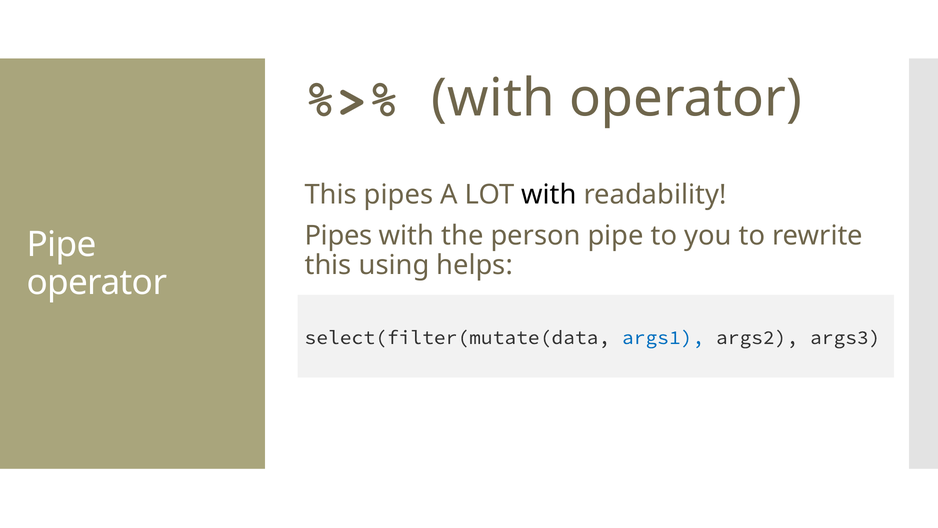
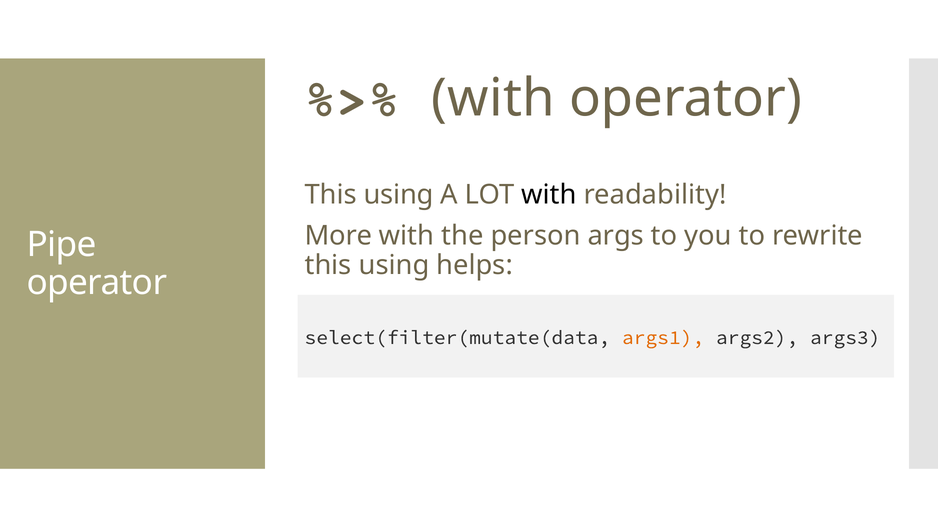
pipes at (399, 194): pipes -> using
Pipes at (338, 236): Pipes -> More
person pipe: pipe -> args
args1 colour: blue -> orange
